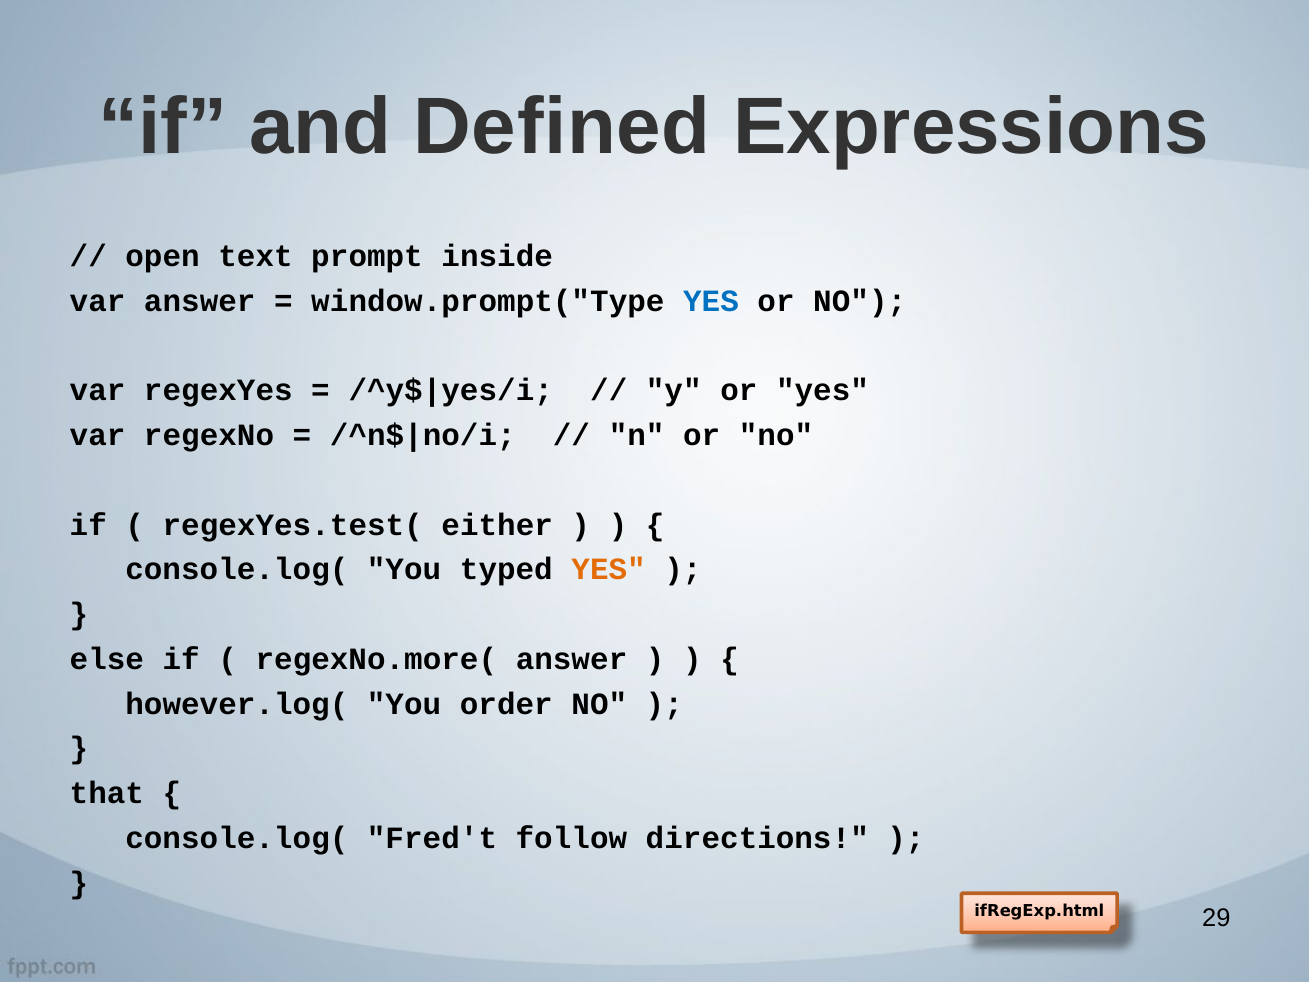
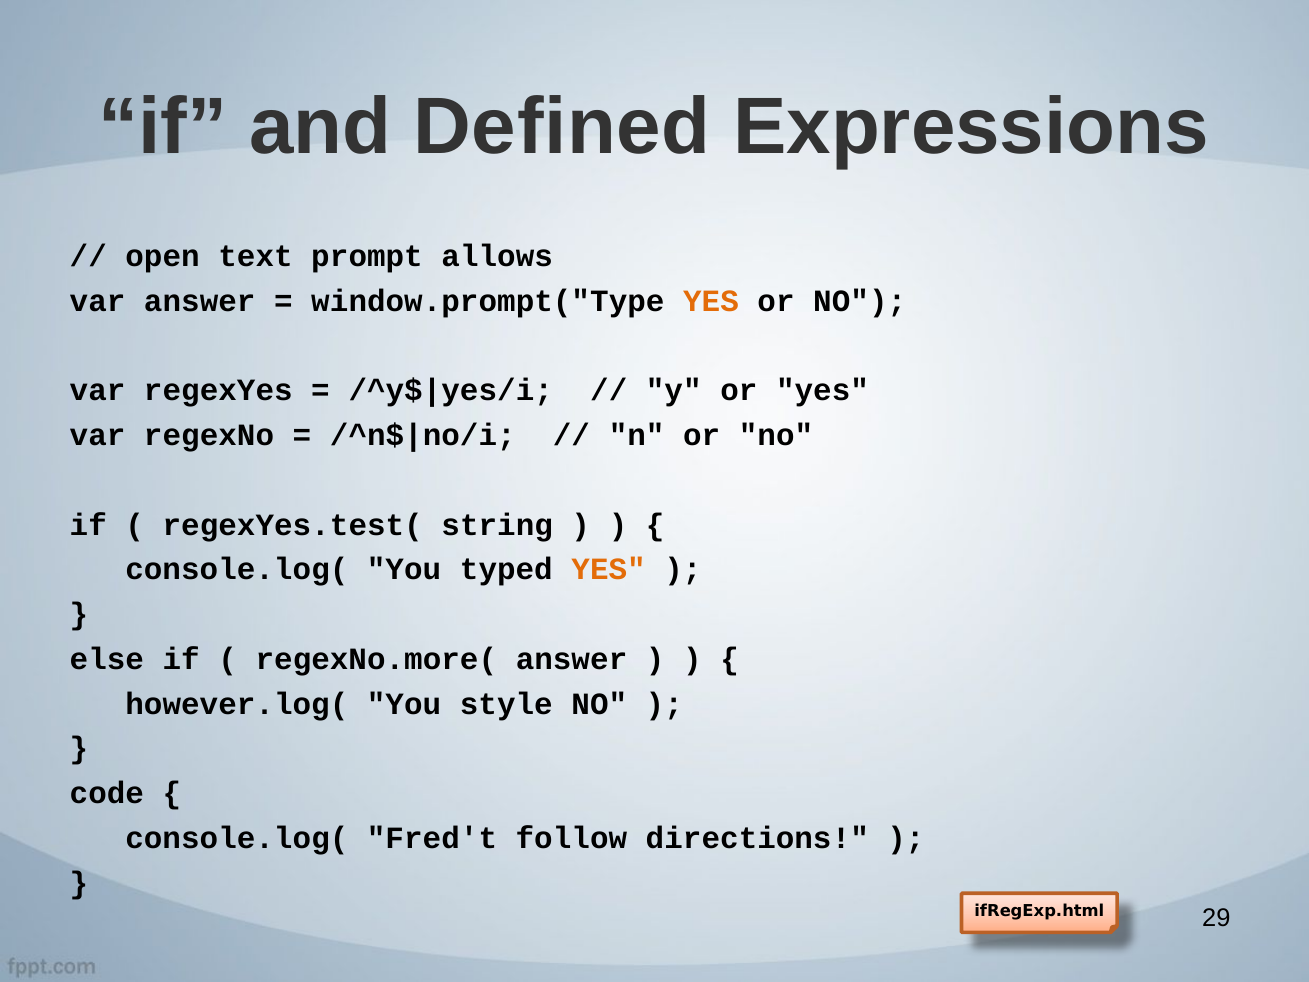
inside: inside -> allows
YES at (711, 301) colour: blue -> orange
either: either -> string
order: order -> style
that: that -> code
